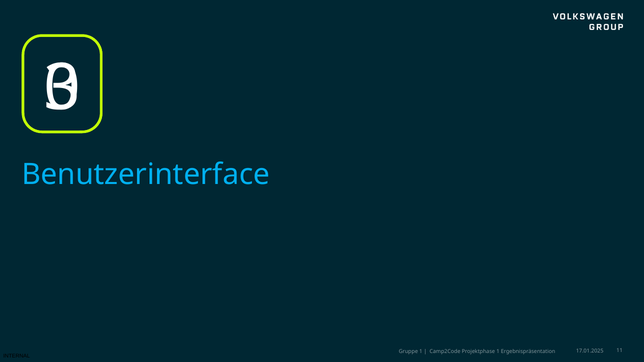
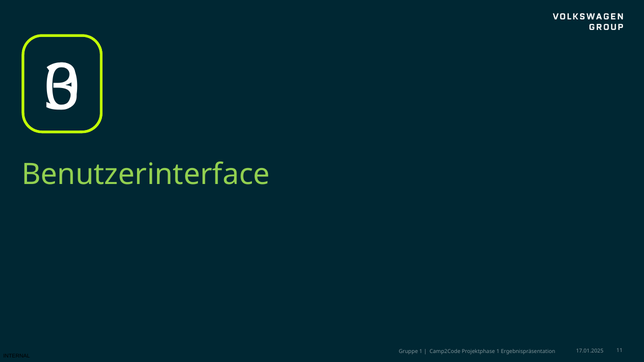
Benutzerinterface colour: light blue -> light green
